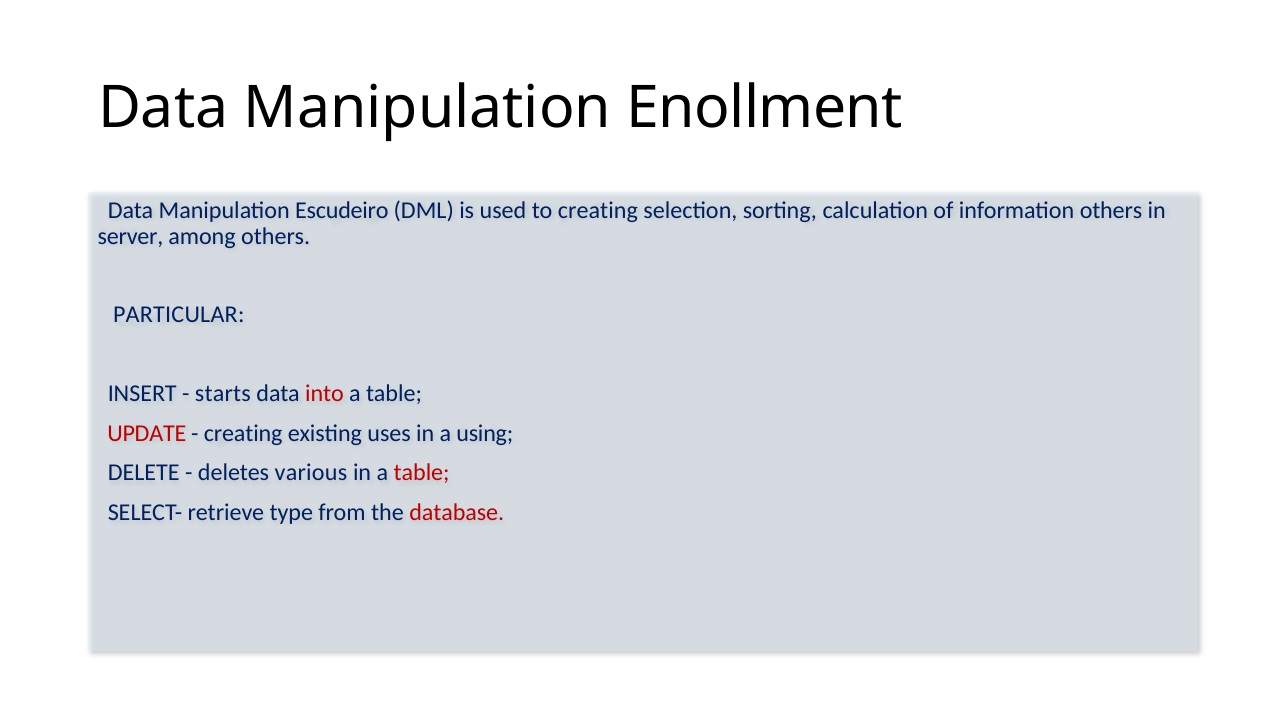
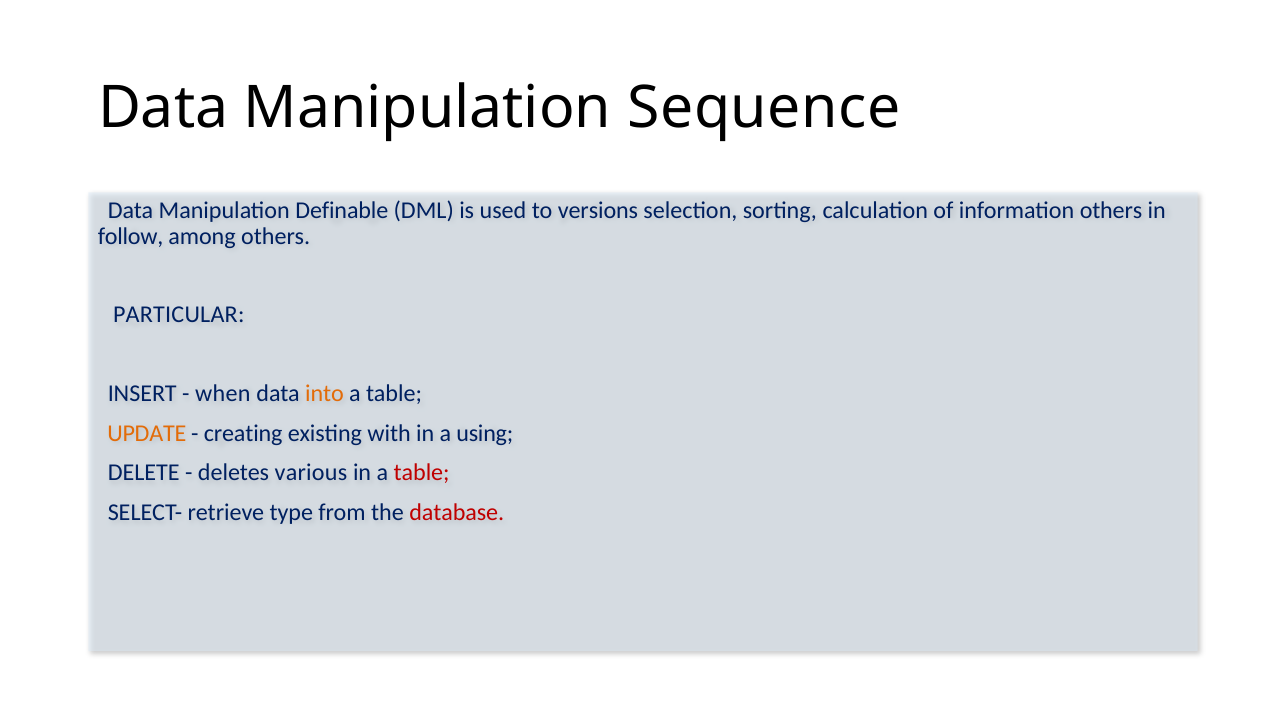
Enollment: Enollment -> Sequence
Escudeiro: Escudeiro -> Definable
to creating: creating -> versions
server: server -> follow
starts: starts -> when
into colour: red -> orange
UPDATE colour: red -> orange
uses: uses -> with
